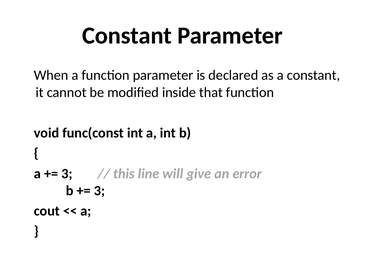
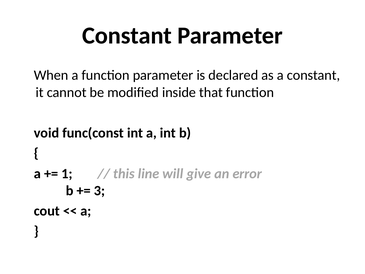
3 at (67, 173): 3 -> 1
